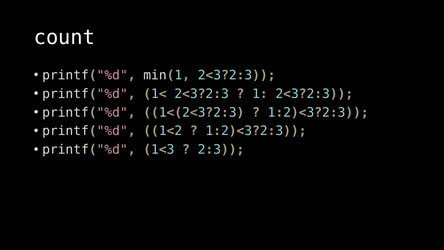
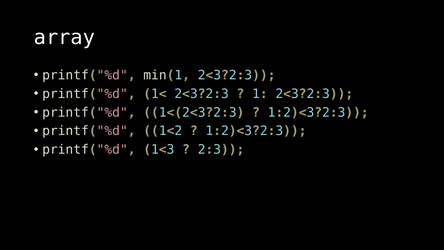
count: count -> array
